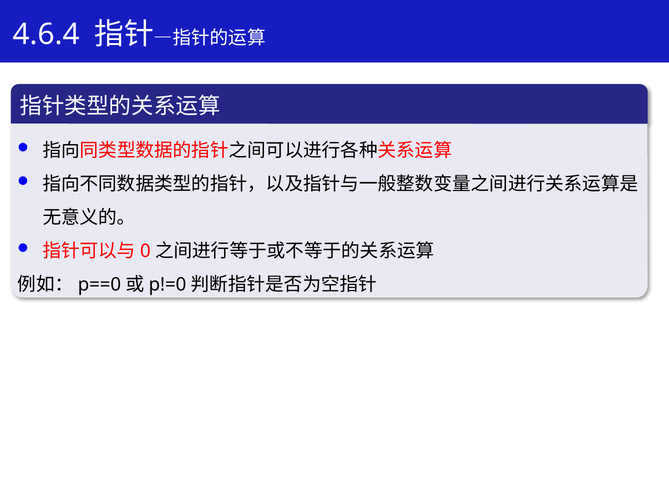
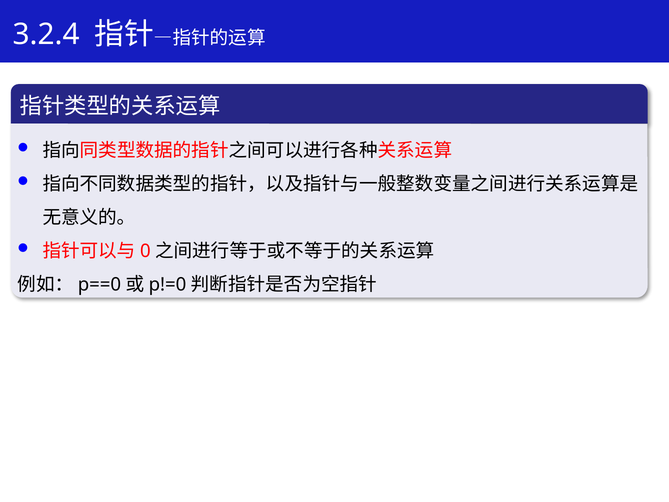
4.6.4: 4.6.4 -> 3.2.4
